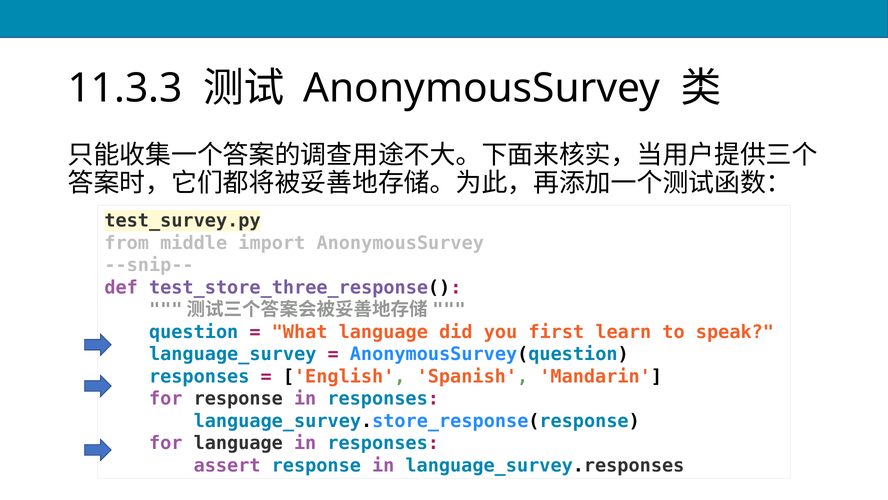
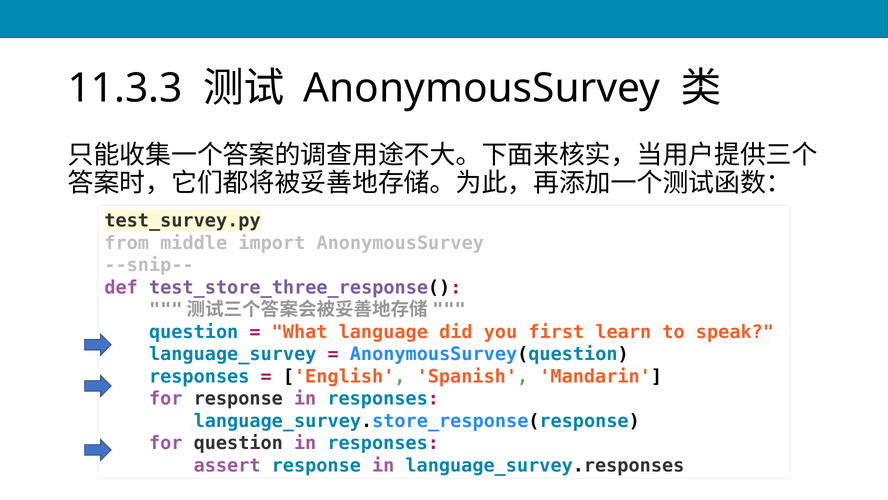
for language: language -> question
